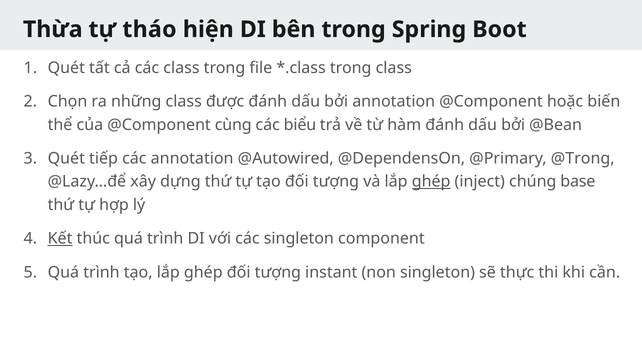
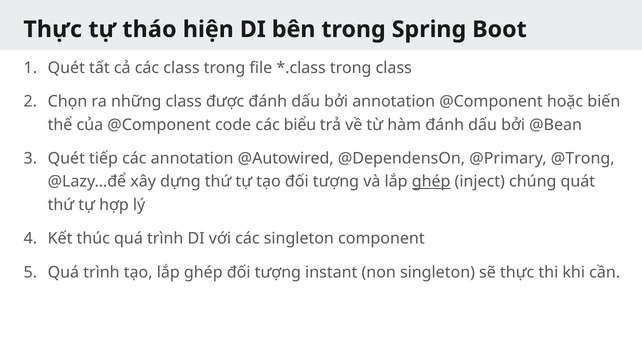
Thừa at (53, 29): Thừa -> Thực
cùng: cùng -> code
base: base -> quát
Kết underline: present -> none
